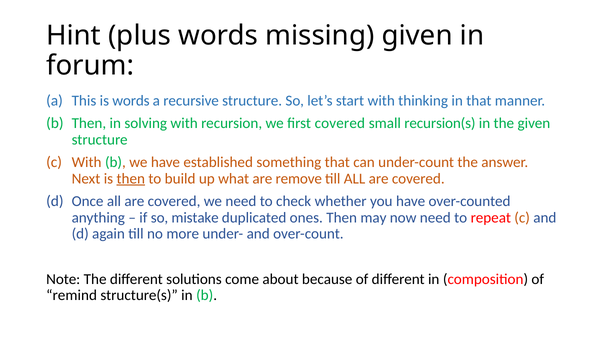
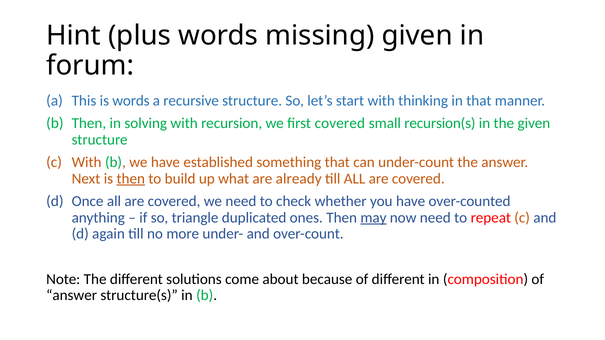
remove: remove -> already
mistake: mistake -> triangle
may underline: none -> present
remind at (72, 296): remind -> answer
